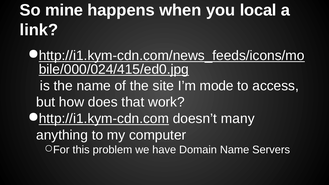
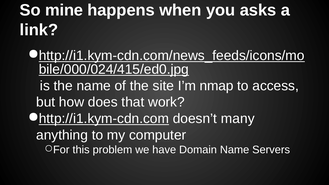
local: local -> asks
mode: mode -> nmap
